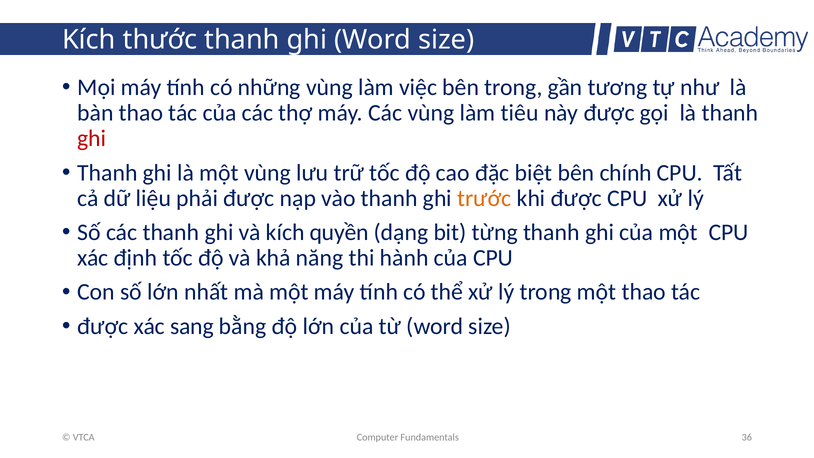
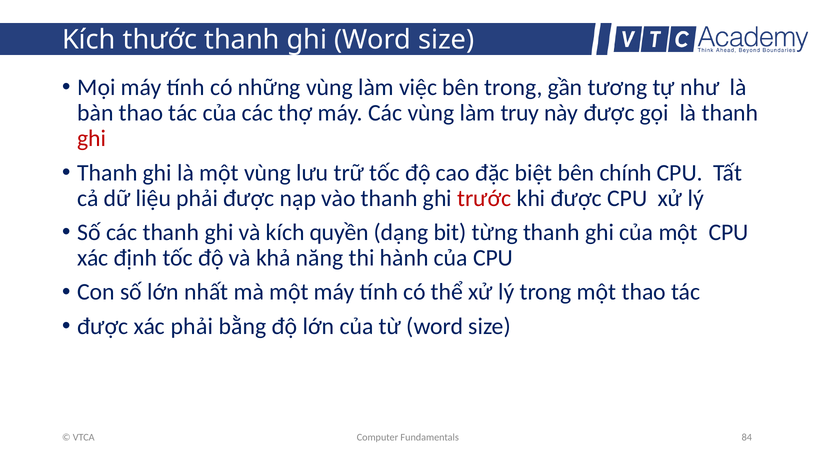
tiêu: tiêu -> truy
trước colour: orange -> red
xác sang: sang -> phải
36: 36 -> 84
